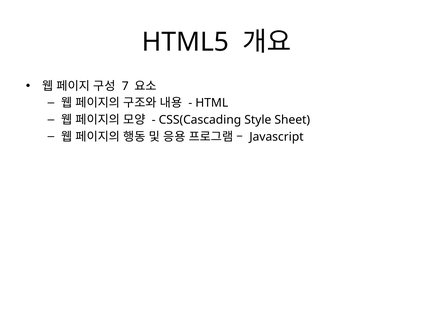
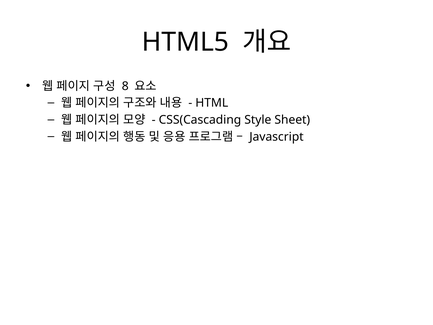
7: 7 -> 8
